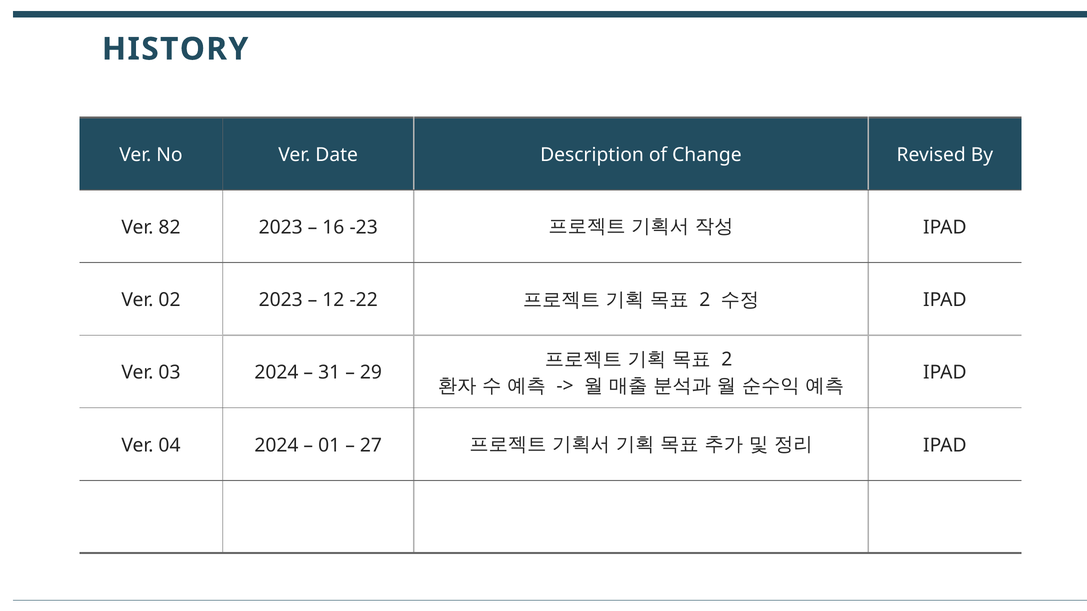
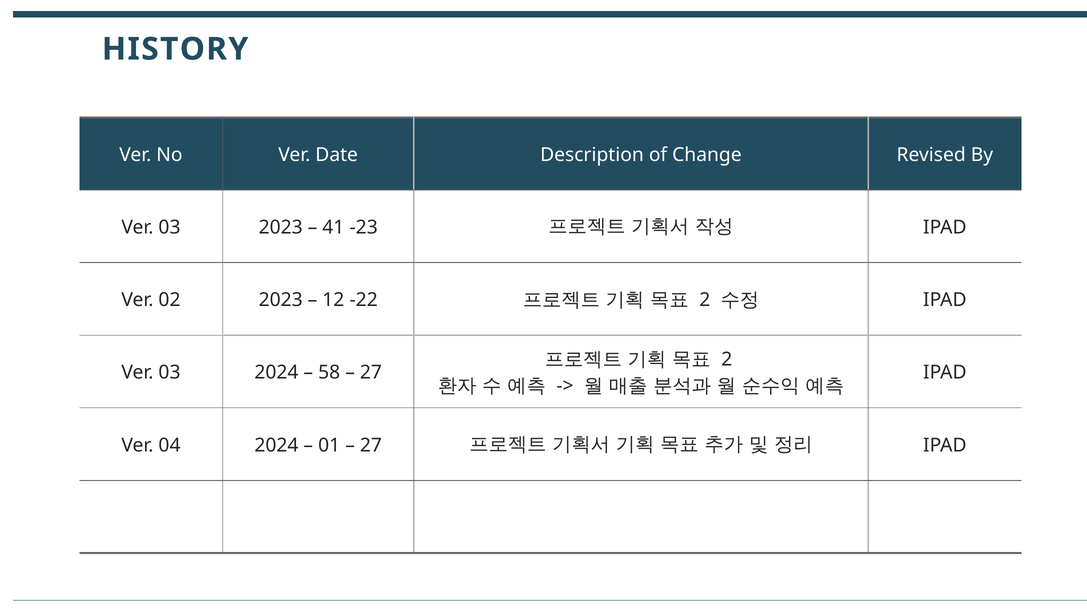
82 at (170, 228): 82 -> 03
16: 16 -> 41
31: 31 -> 58
29 at (371, 373): 29 -> 27
